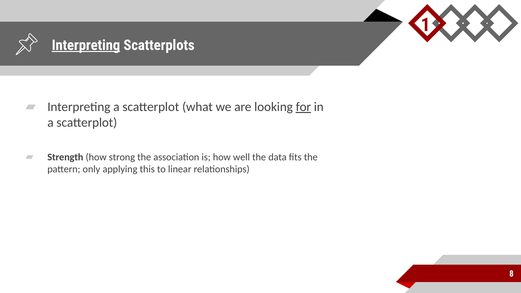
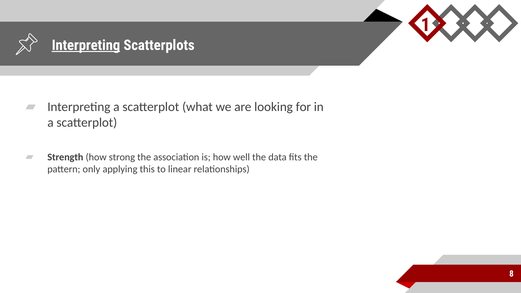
for underline: present -> none
